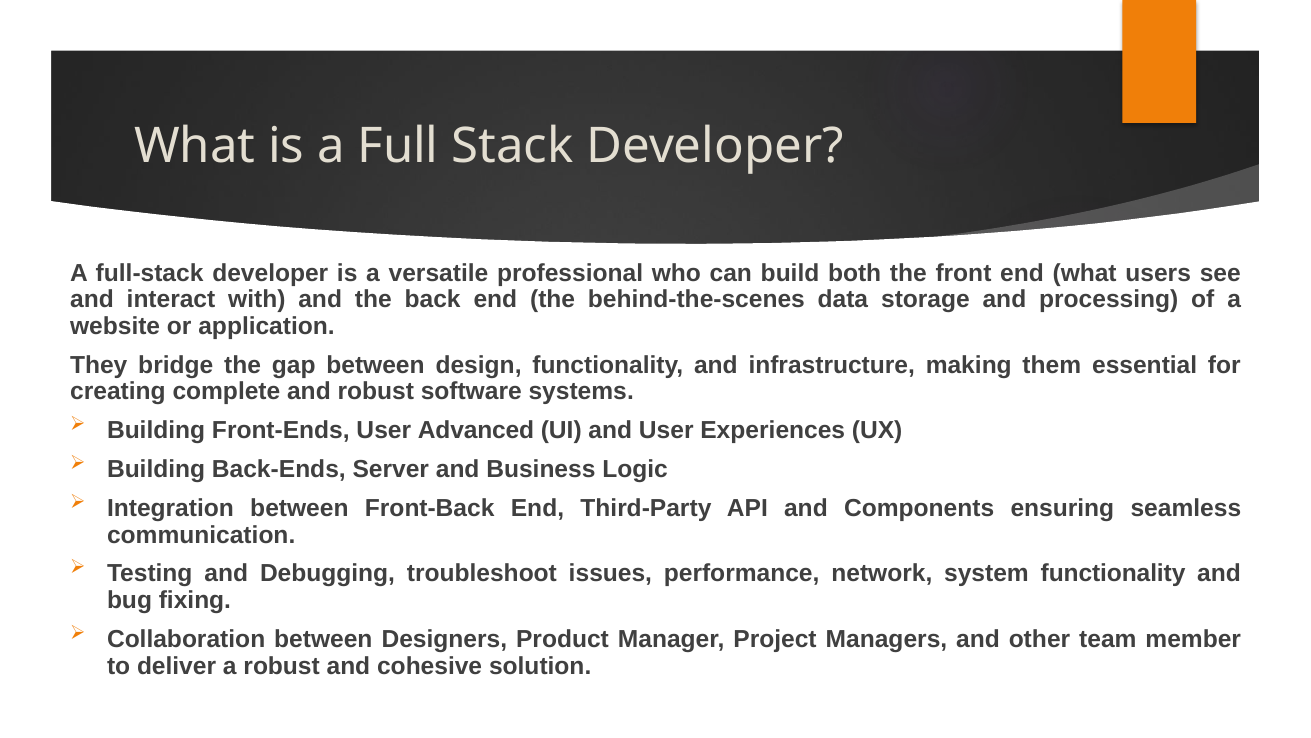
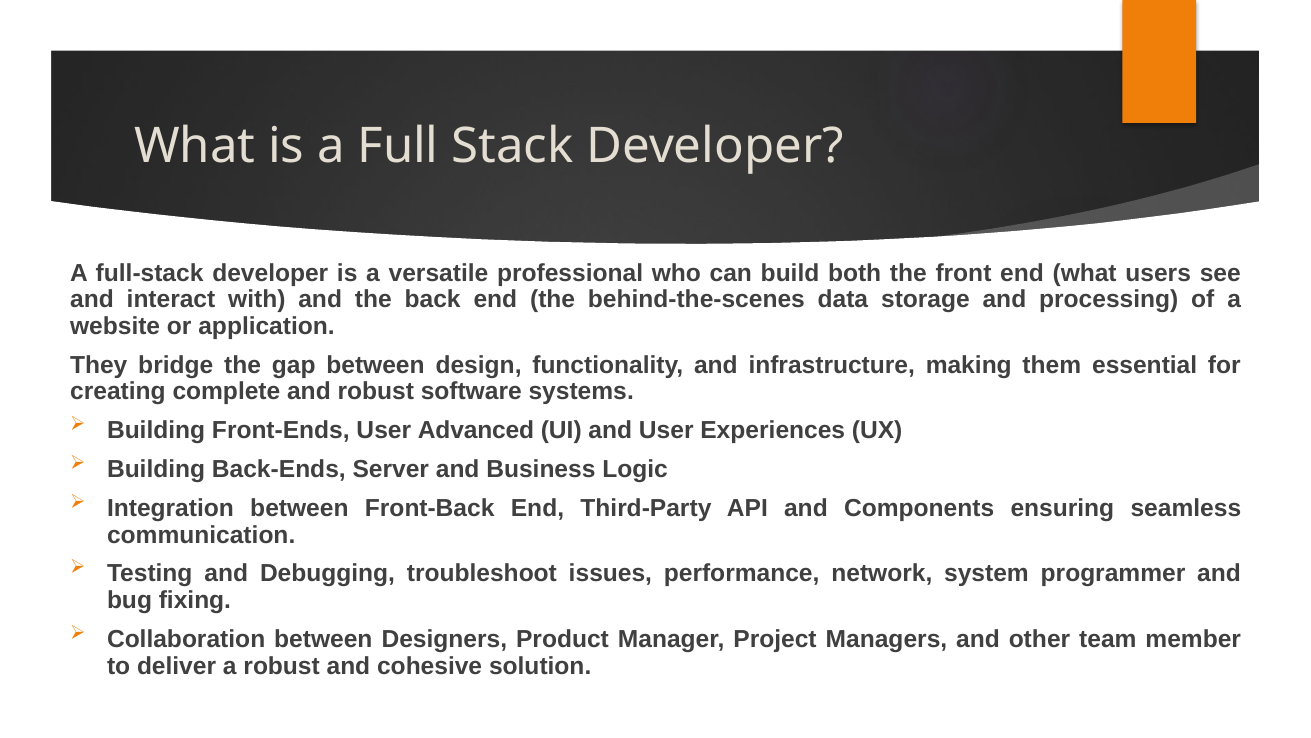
system functionality: functionality -> programmer
